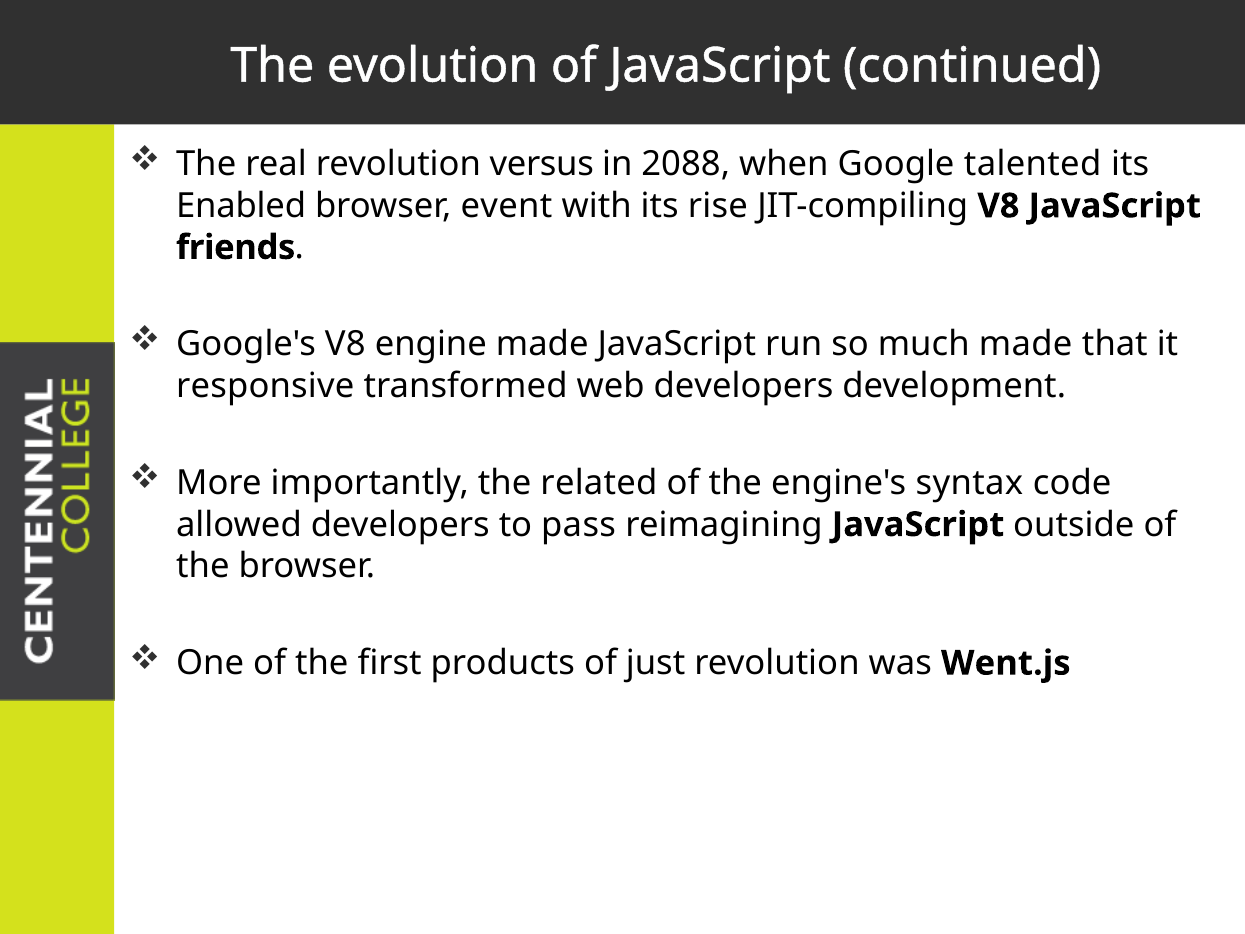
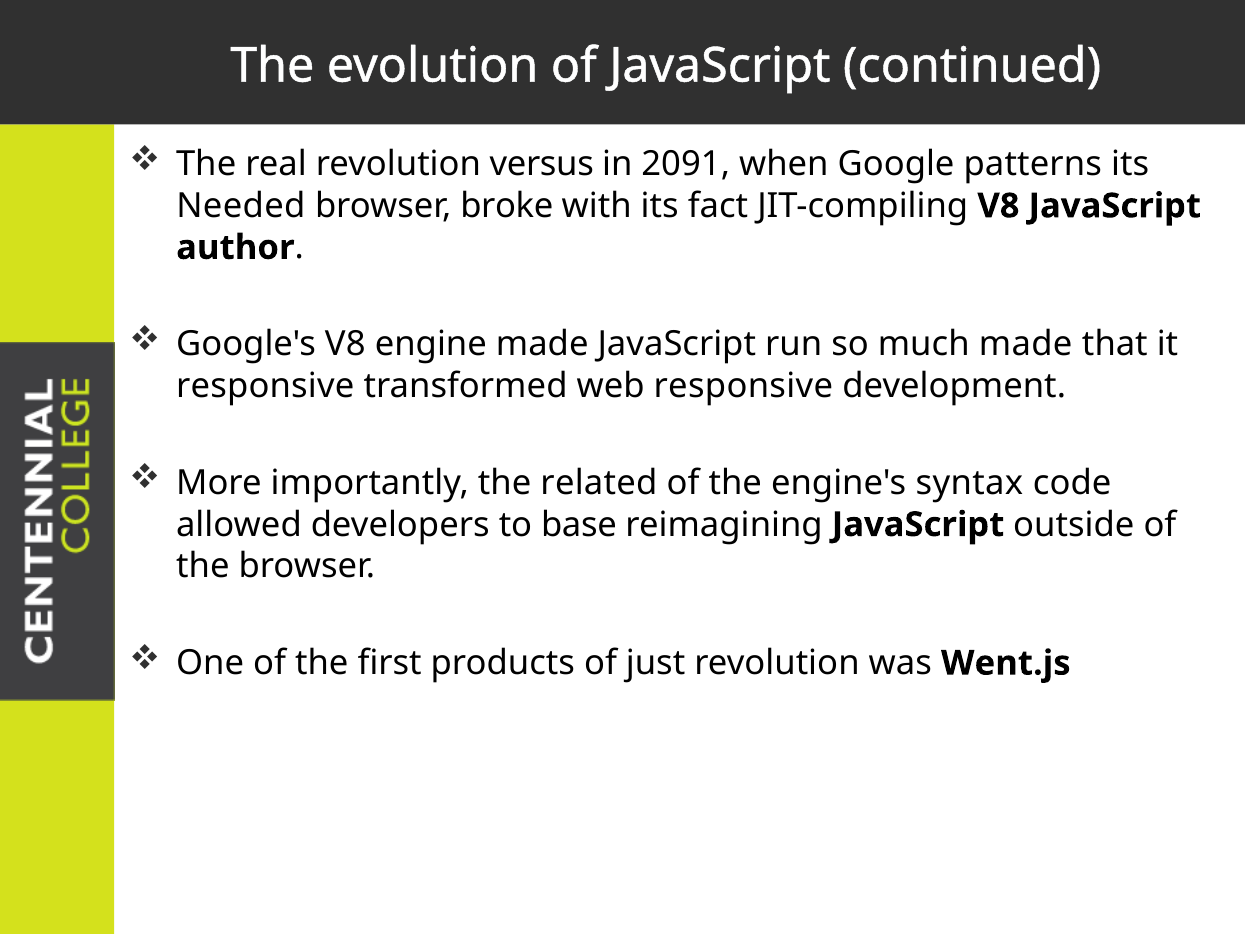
2088: 2088 -> 2091
talented: talented -> patterns
Enabled: Enabled -> Needed
event: event -> broke
rise: rise -> fact
friends: friends -> author
web developers: developers -> responsive
pass: pass -> base
